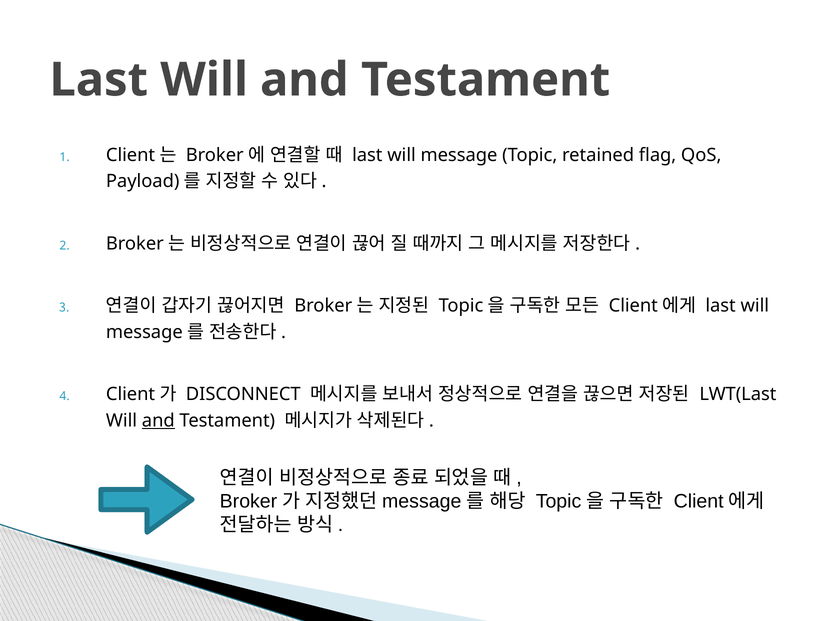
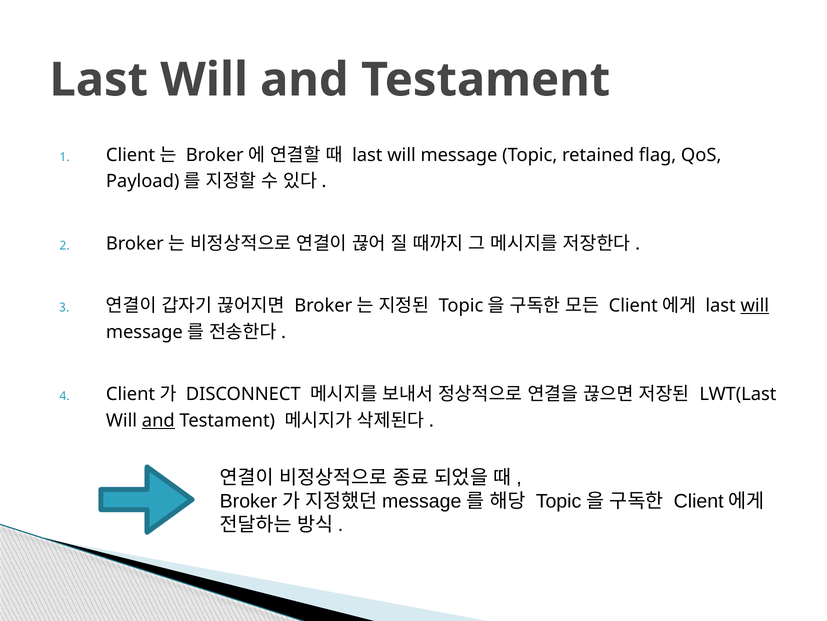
will at (755, 305) underline: none -> present
